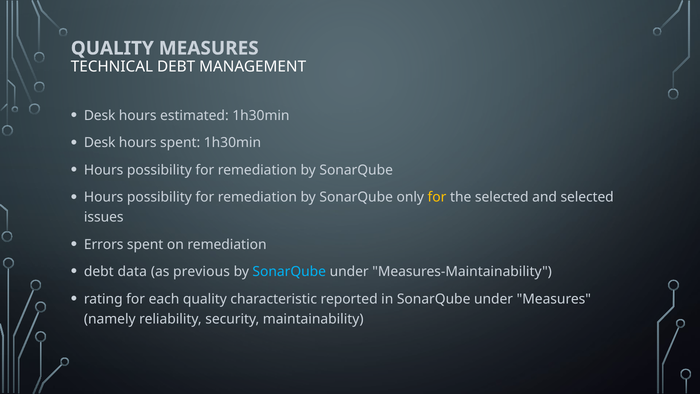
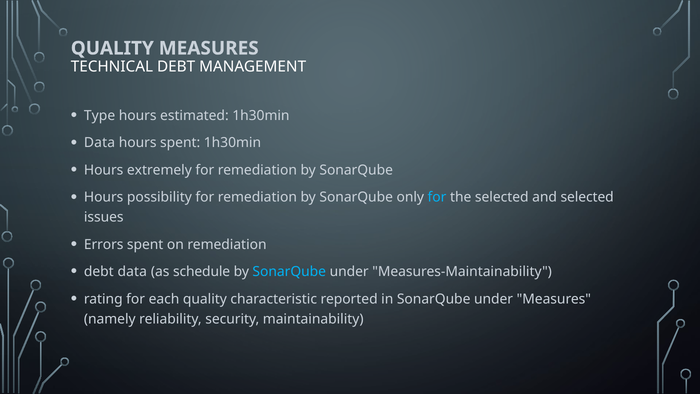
Desk at (100, 116): Desk -> Type
Desk at (100, 143): Desk -> Data
possibility at (159, 170): possibility -> extremely
for at (437, 197) colour: yellow -> light blue
previous: previous -> schedule
